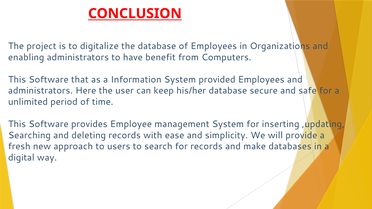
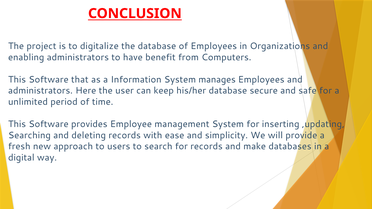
provided: provided -> manages
